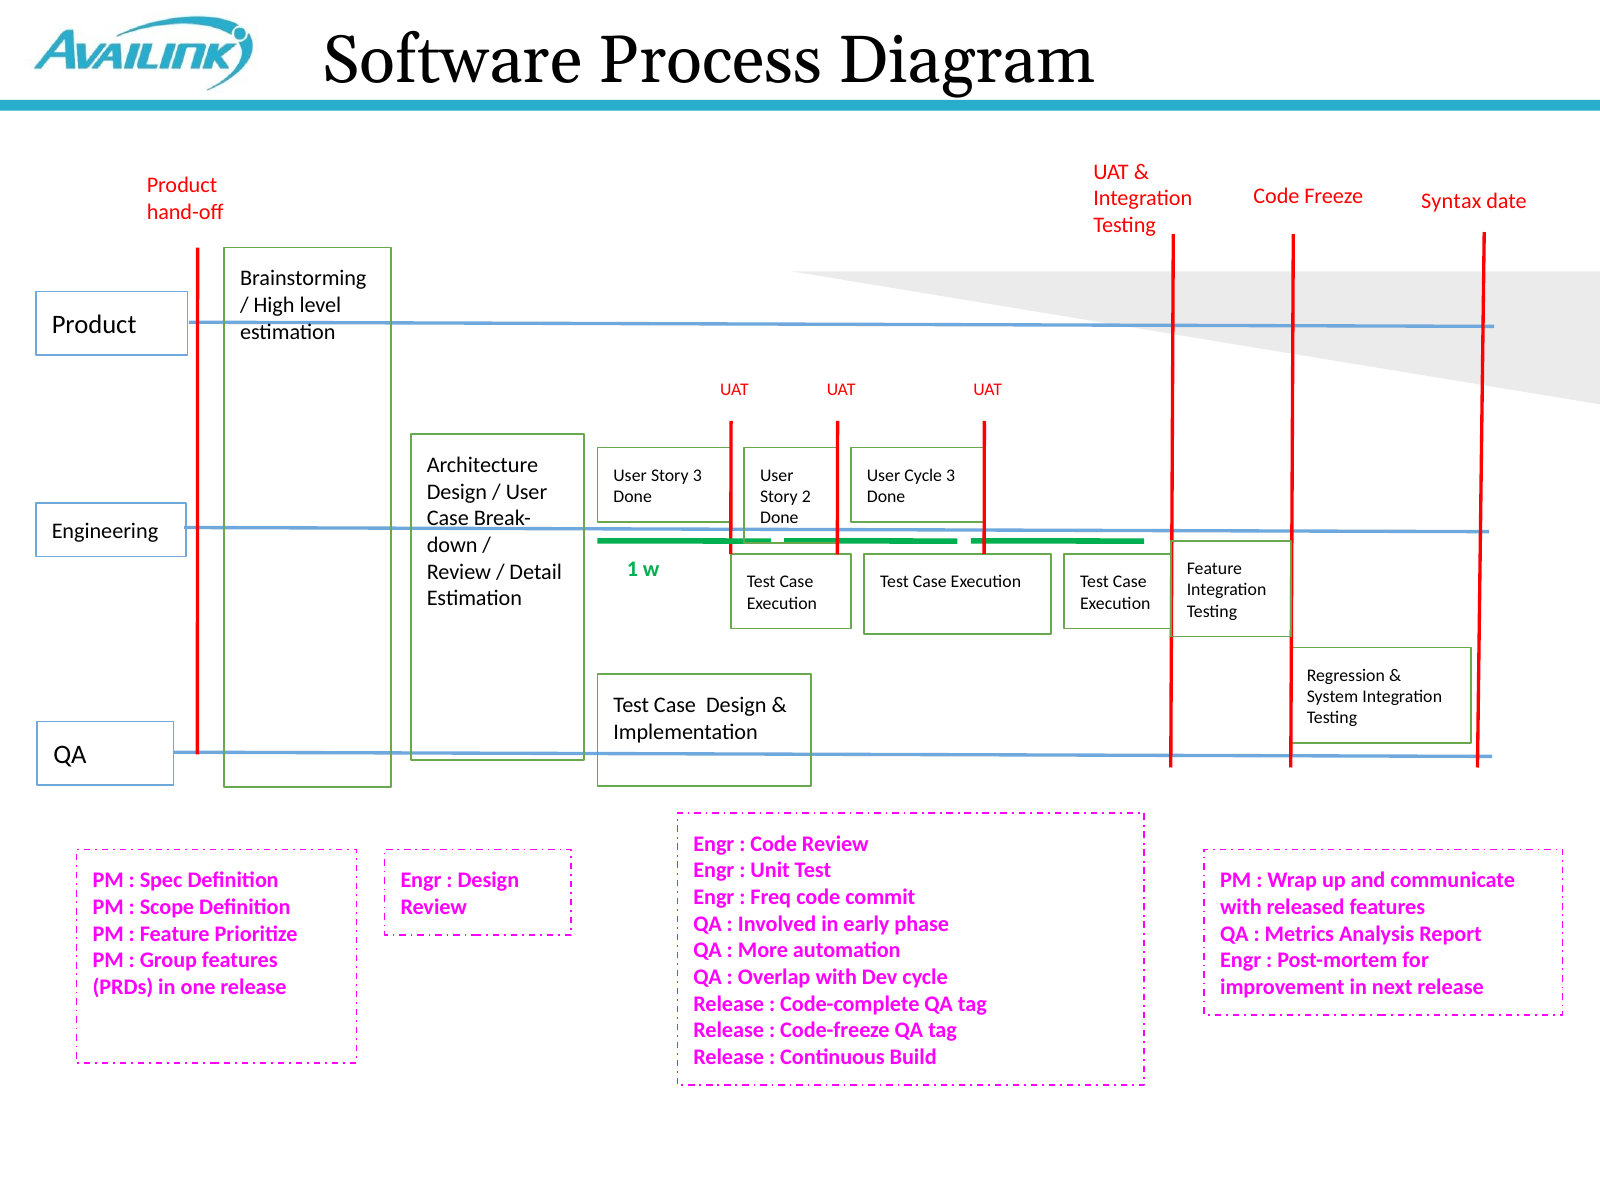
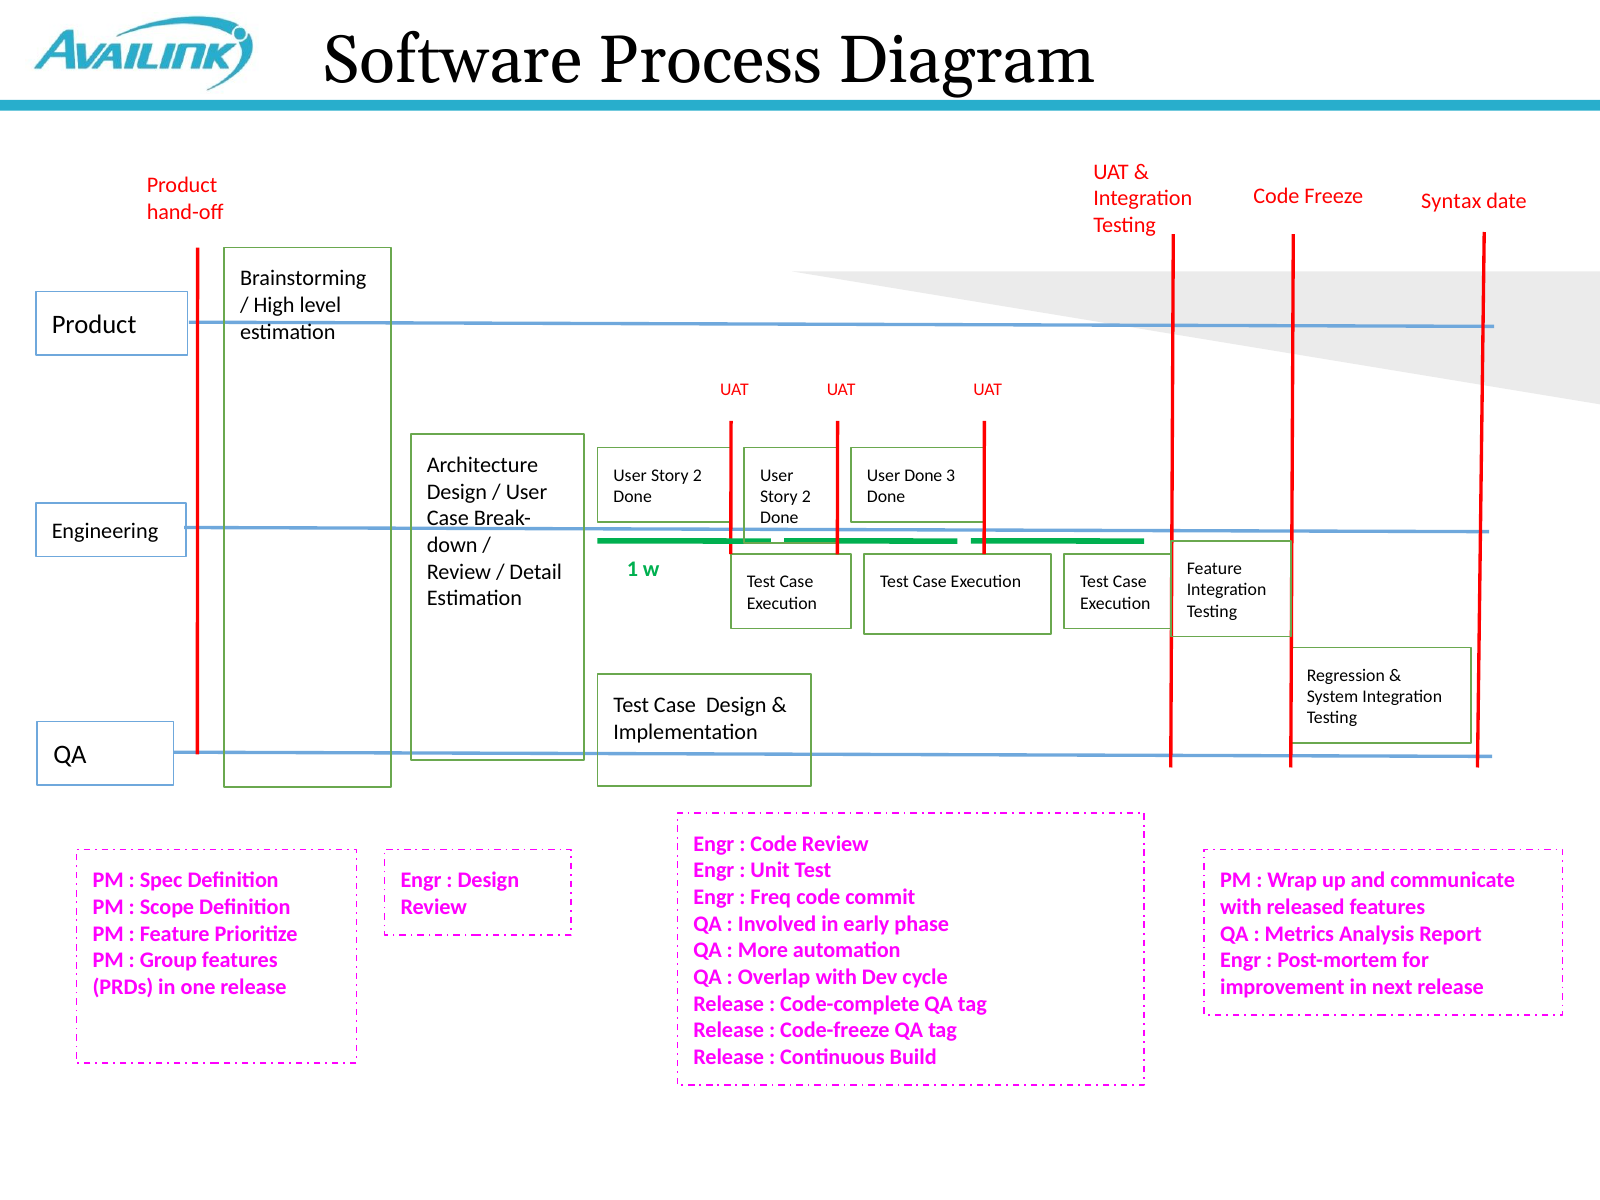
3 at (697, 475): 3 -> 2
User Cycle: Cycle -> Done
